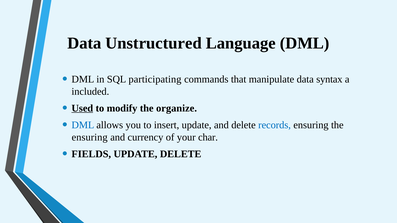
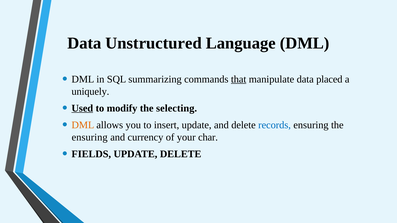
participating: participating -> summarizing
that underline: none -> present
syntax: syntax -> placed
included: included -> uniquely
organize: organize -> selecting
DML at (83, 125) colour: blue -> orange
